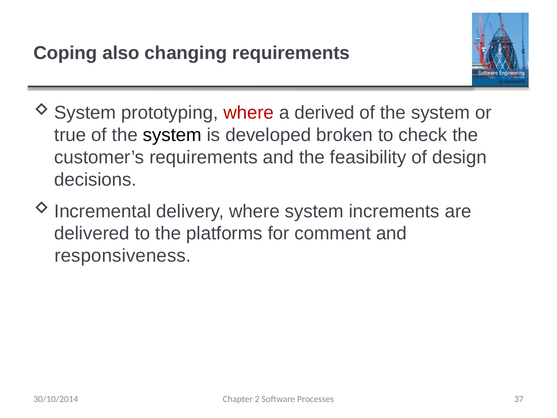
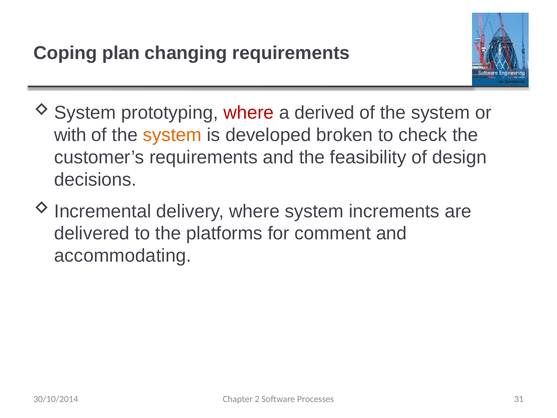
also: also -> plan
true: true -> with
system at (172, 135) colour: black -> orange
responsiveness: responsiveness -> accommodating
37: 37 -> 31
